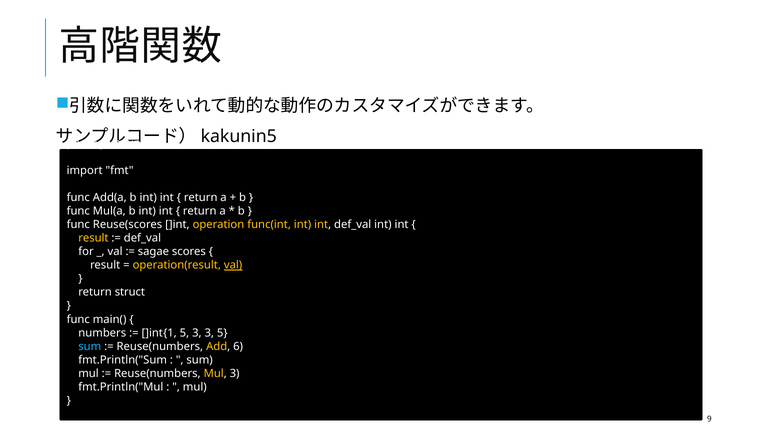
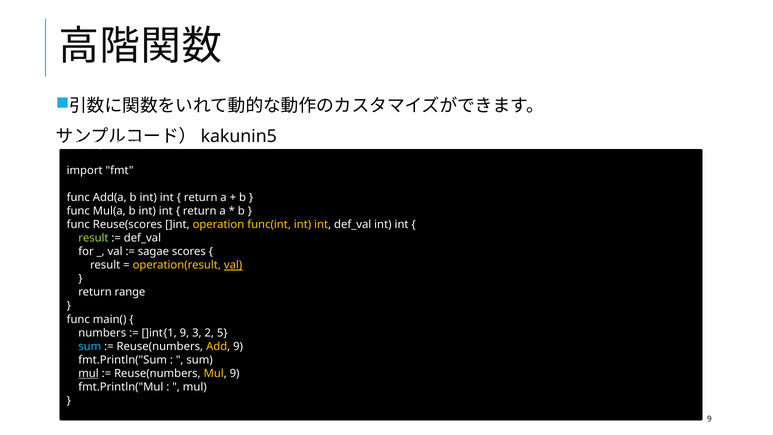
result at (93, 238) colour: yellow -> light green
struct: struct -> range
]int{1 5: 5 -> 9
3 3: 3 -> 2
Add 6: 6 -> 9
mul at (89, 373) underline: none -> present
Mul 3: 3 -> 9
